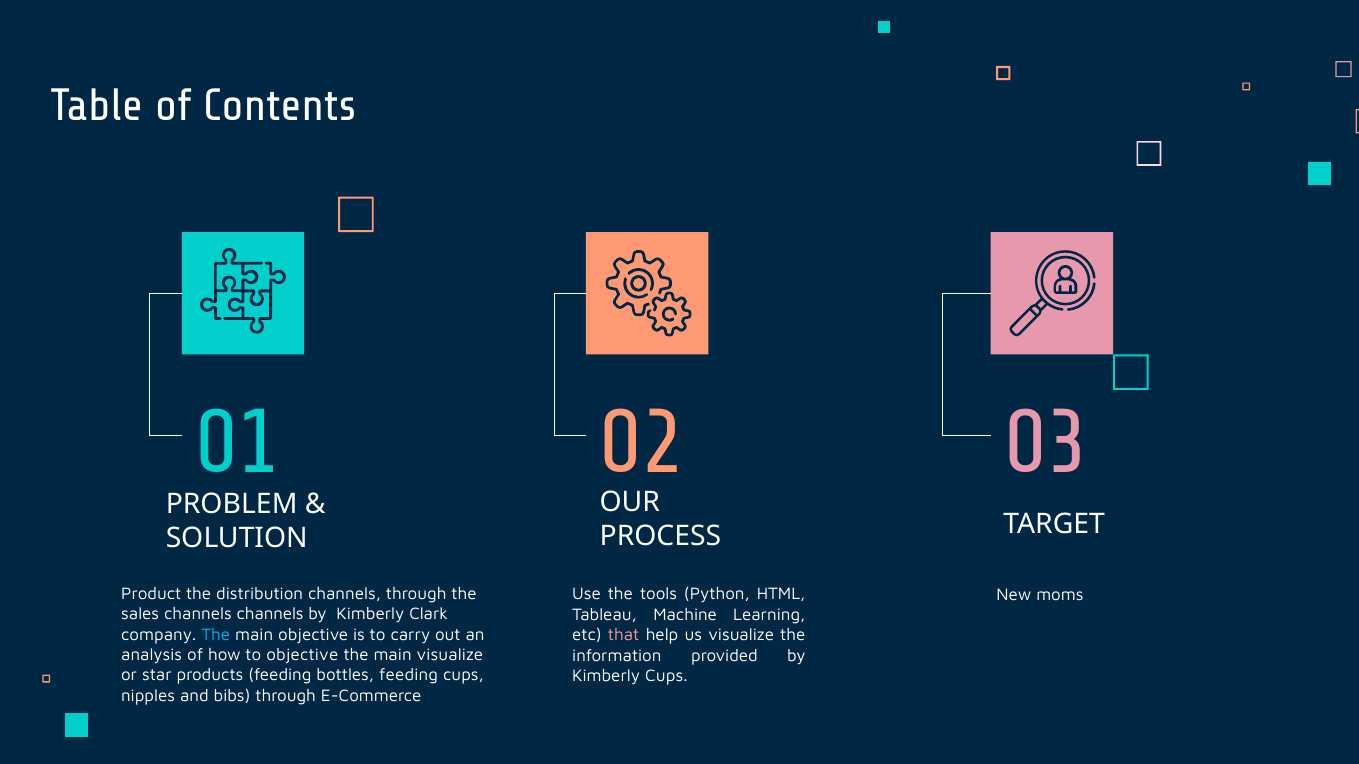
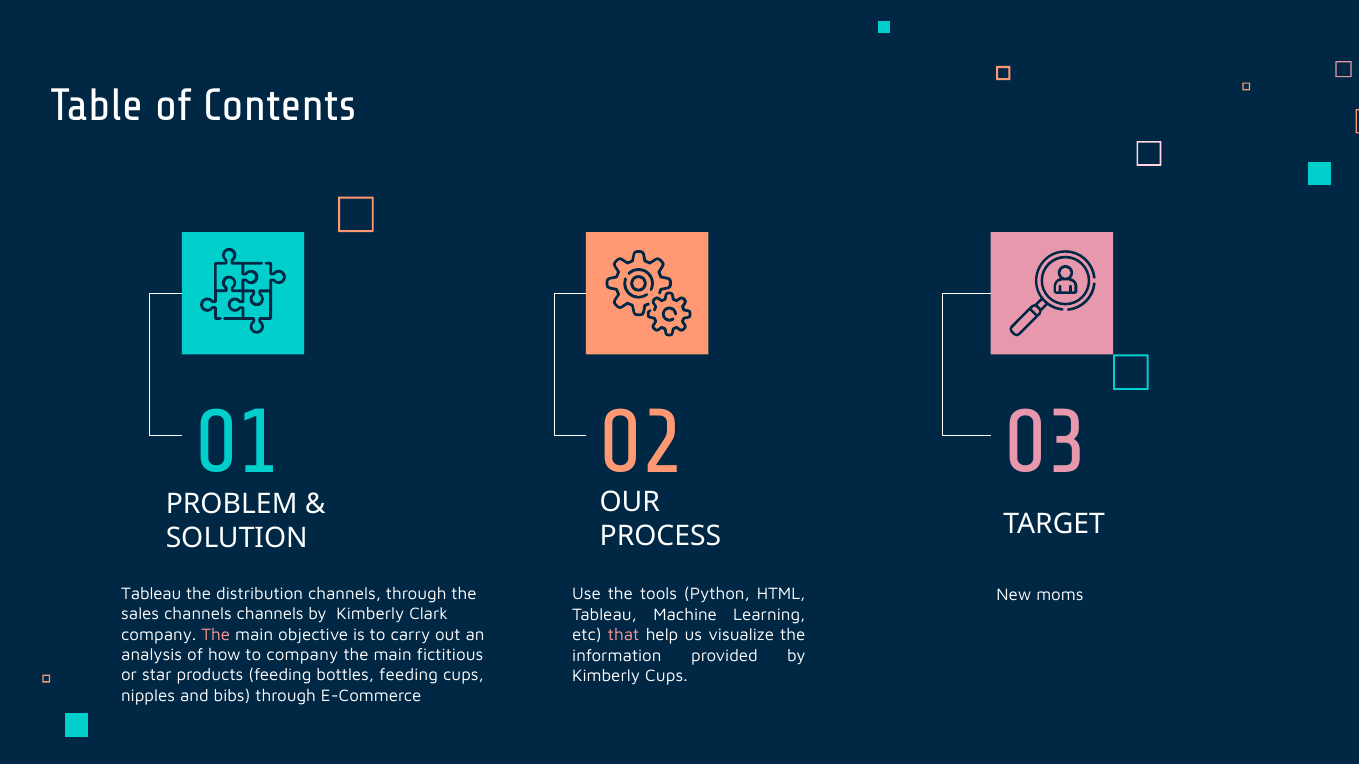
Product at (151, 594): Product -> Tableau
The at (216, 635) colour: light blue -> pink
to objective: objective -> company
main visualize: visualize -> fictitious
